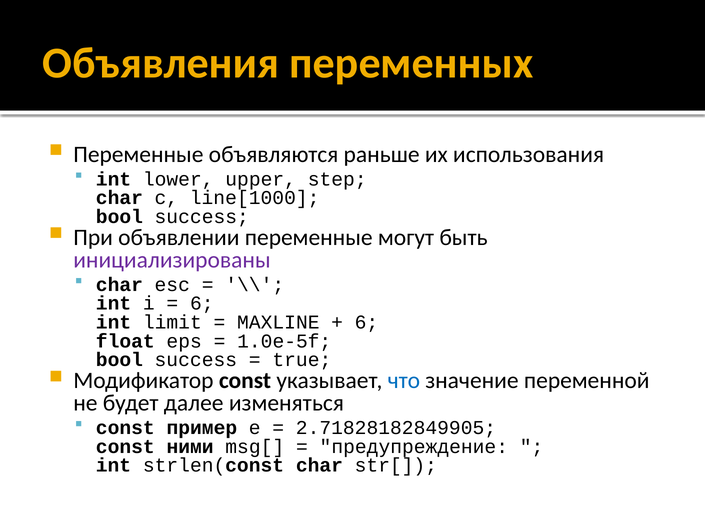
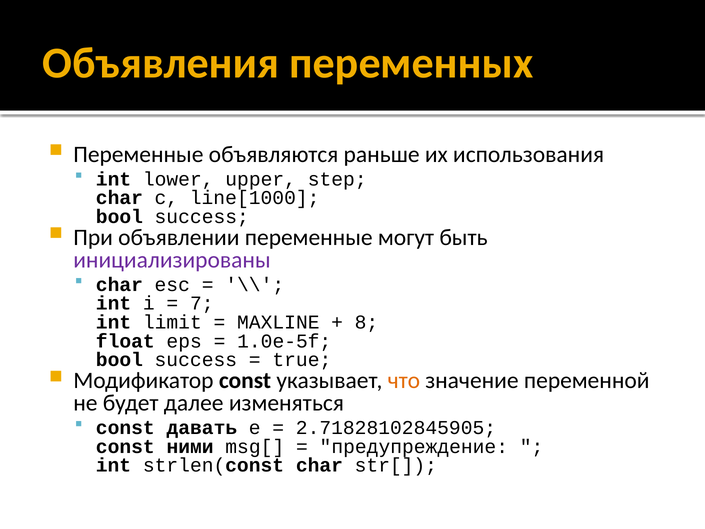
6 at (202, 303): 6 -> 7
6 at (366, 322): 6 -> 8
что colour: blue -> orange
пример: пример -> давать
2.71828182849905: 2.71828182849905 -> 2.71828102845905
